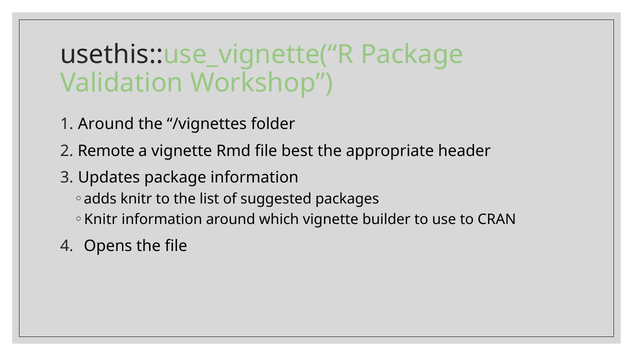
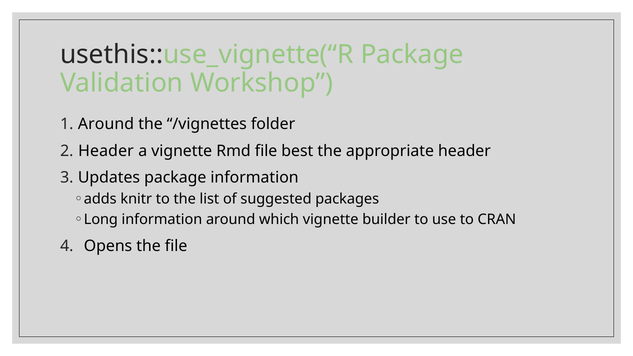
Remote at (106, 151): Remote -> Header
Knitr at (101, 220): Knitr -> Long
